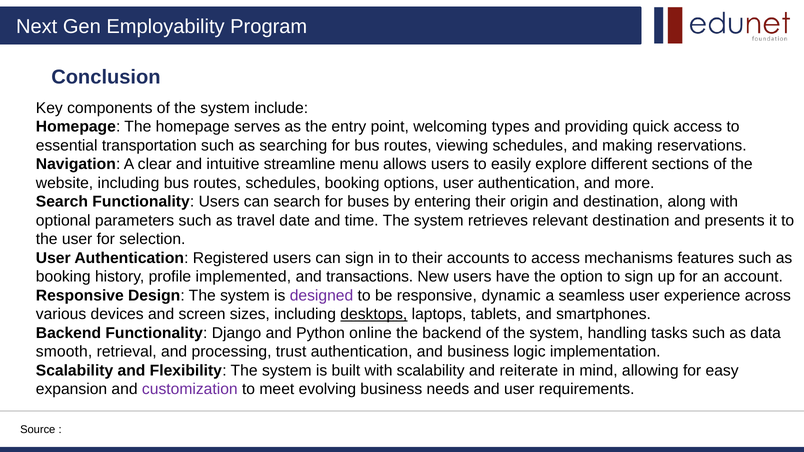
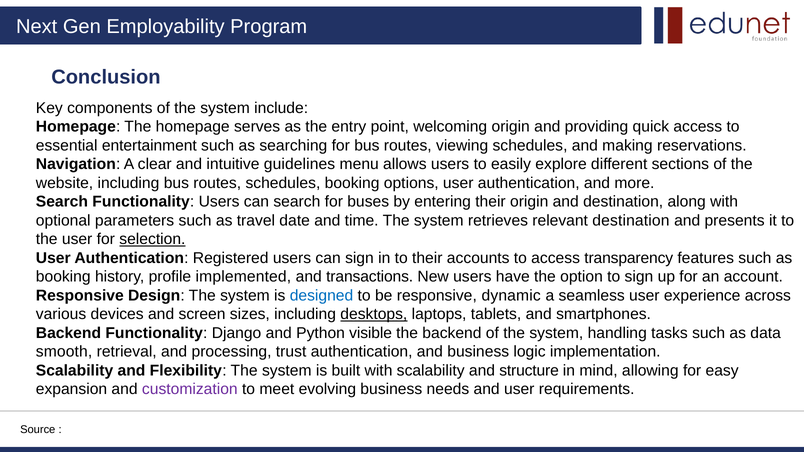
welcoming types: types -> origin
transportation: transportation -> entertainment
streamline: streamline -> guidelines
selection underline: none -> present
mechanisms: mechanisms -> transparency
designed colour: purple -> blue
online: online -> visible
reiterate: reiterate -> structure
